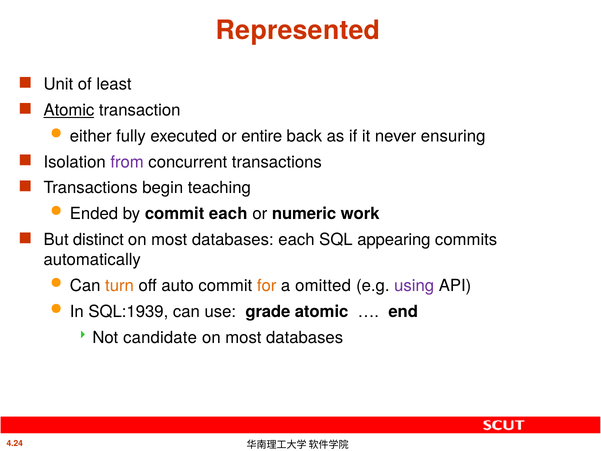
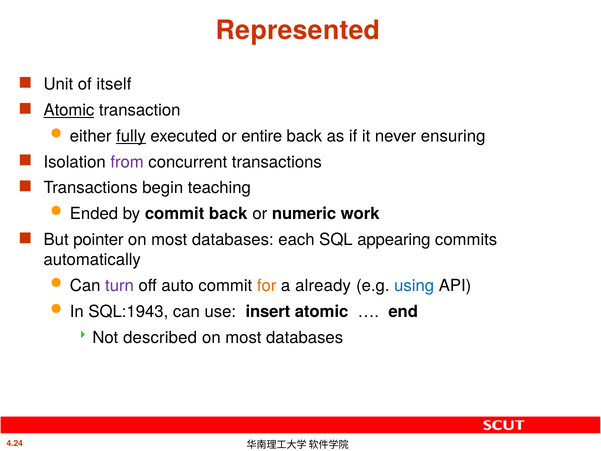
least: least -> itself
fully underline: none -> present
commit each: each -> back
distinct: distinct -> pointer
turn colour: orange -> purple
omitted: omitted -> already
using colour: purple -> blue
SQL:1939: SQL:1939 -> SQL:1943
grade: grade -> insert
candidate: candidate -> described
